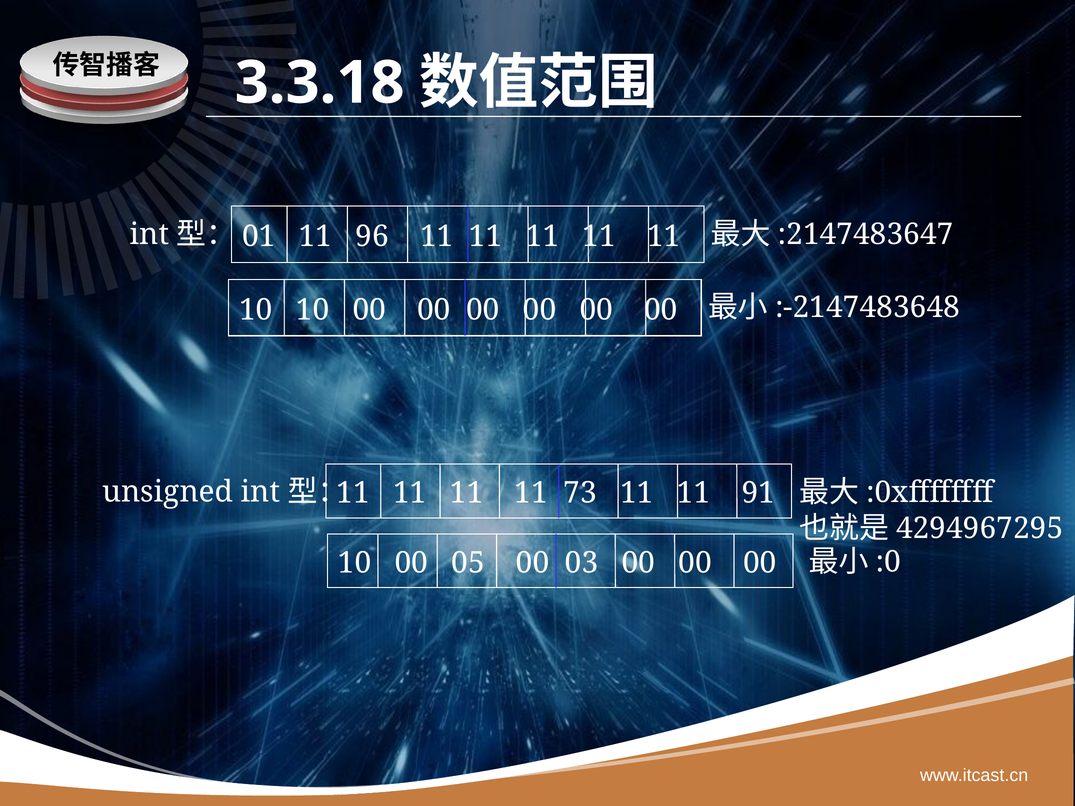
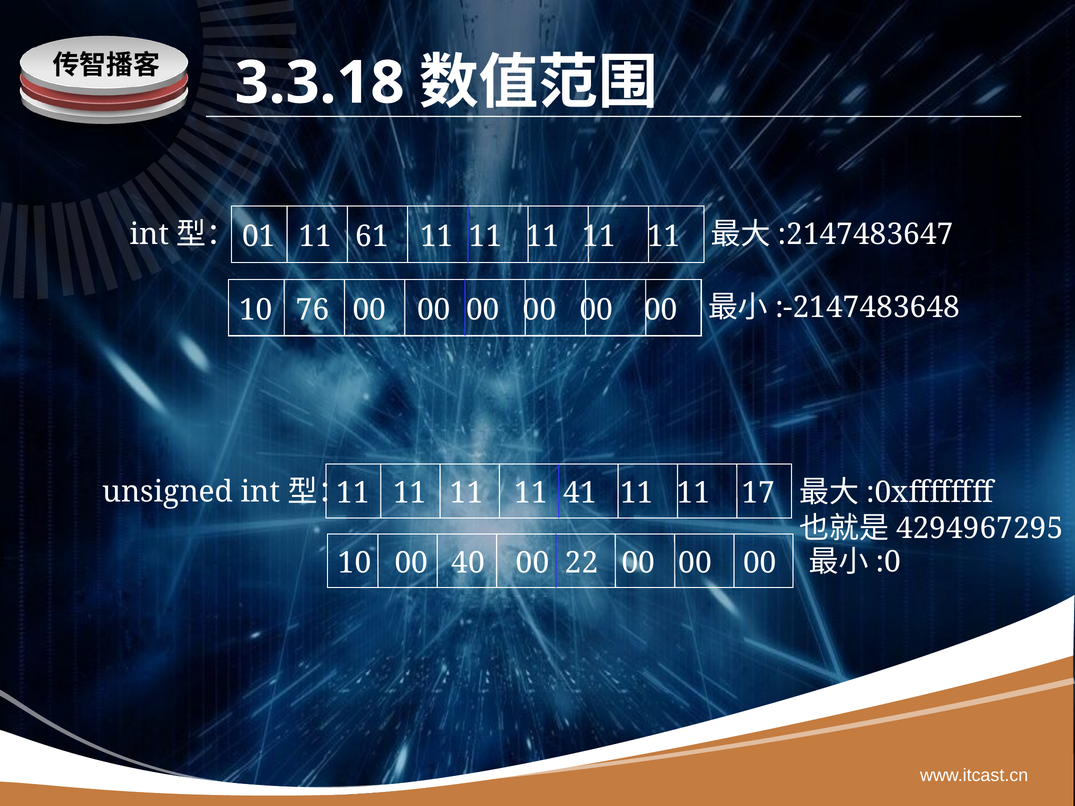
96: 96 -> 61
10 10: 10 -> 76
73: 73 -> 41
91: 91 -> 17
05: 05 -> 40
03: 03 -> 22
